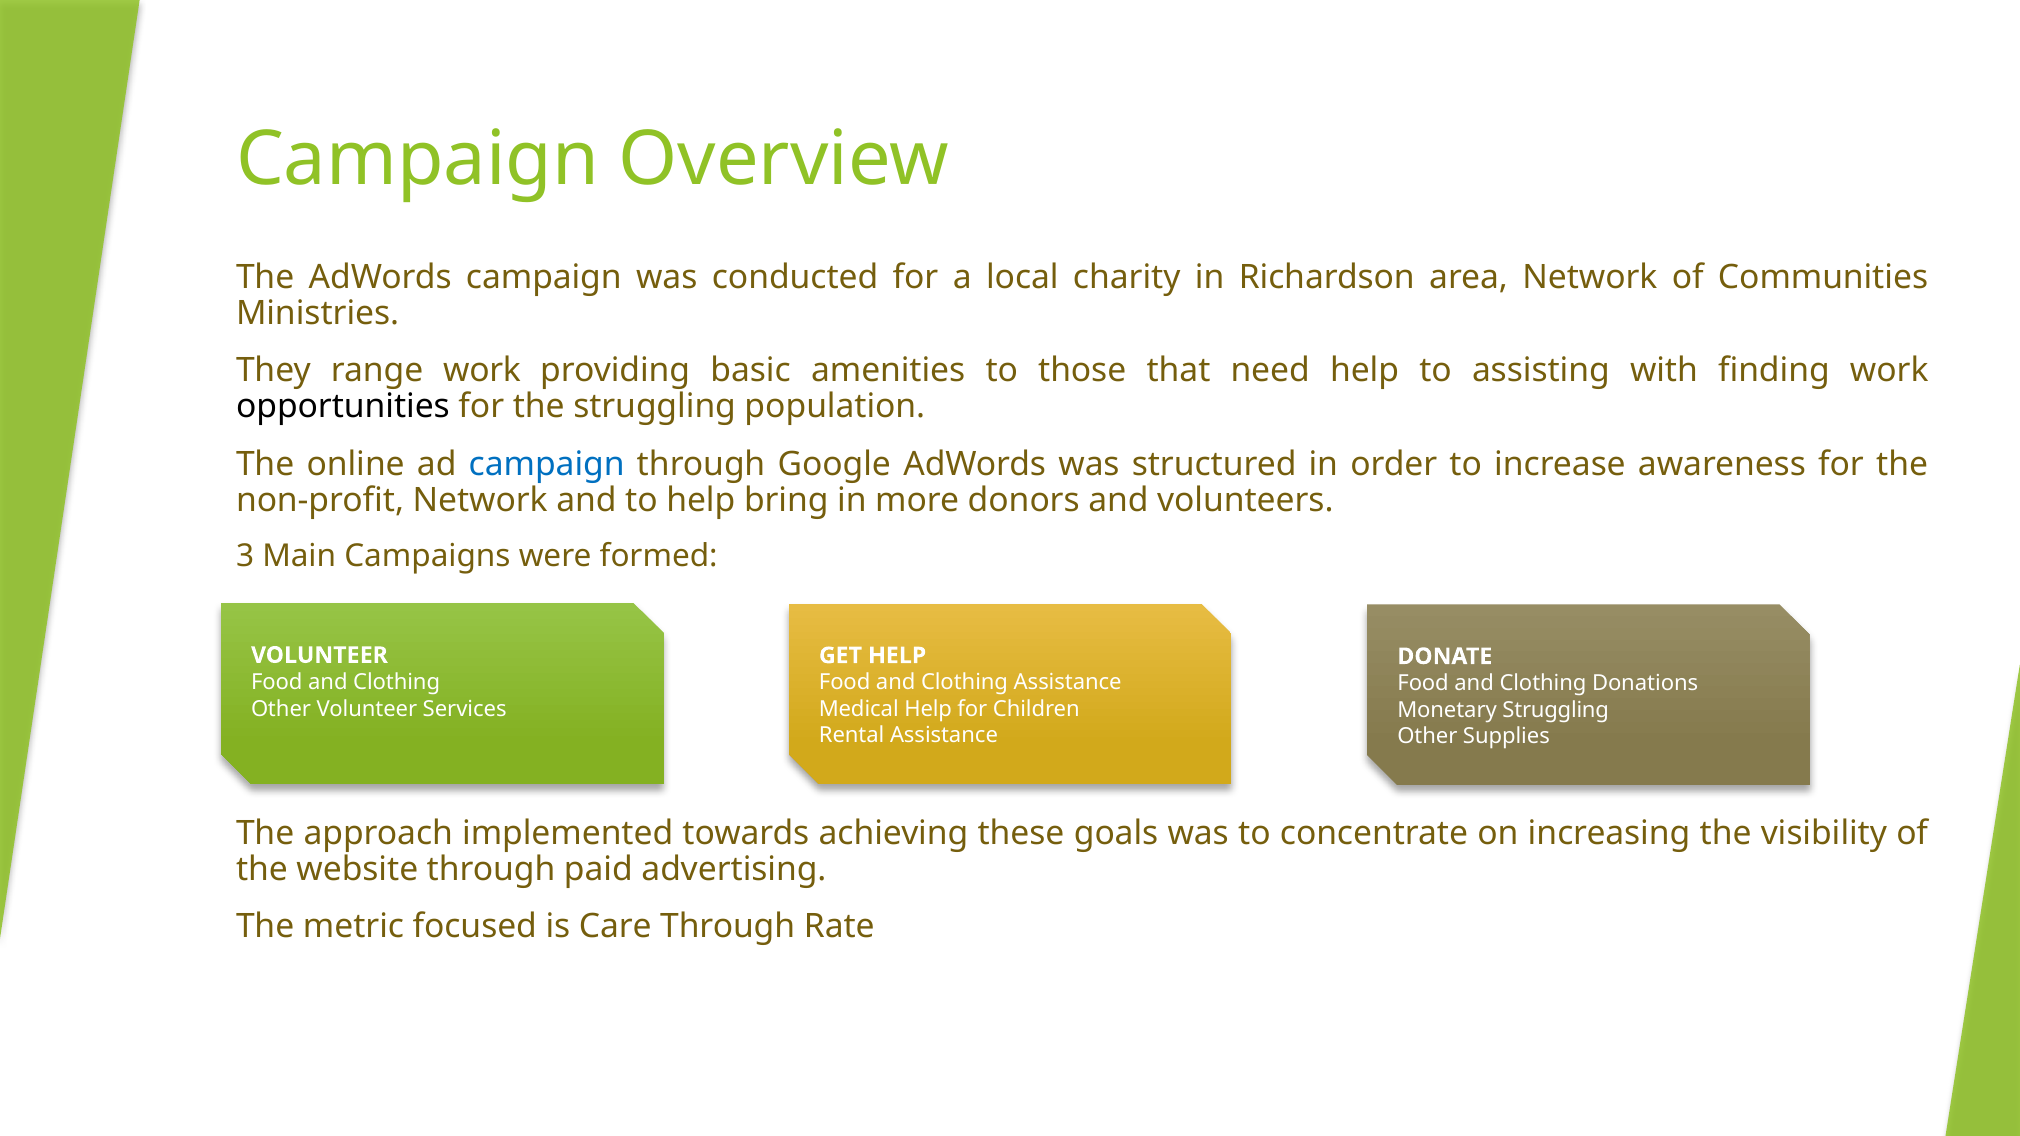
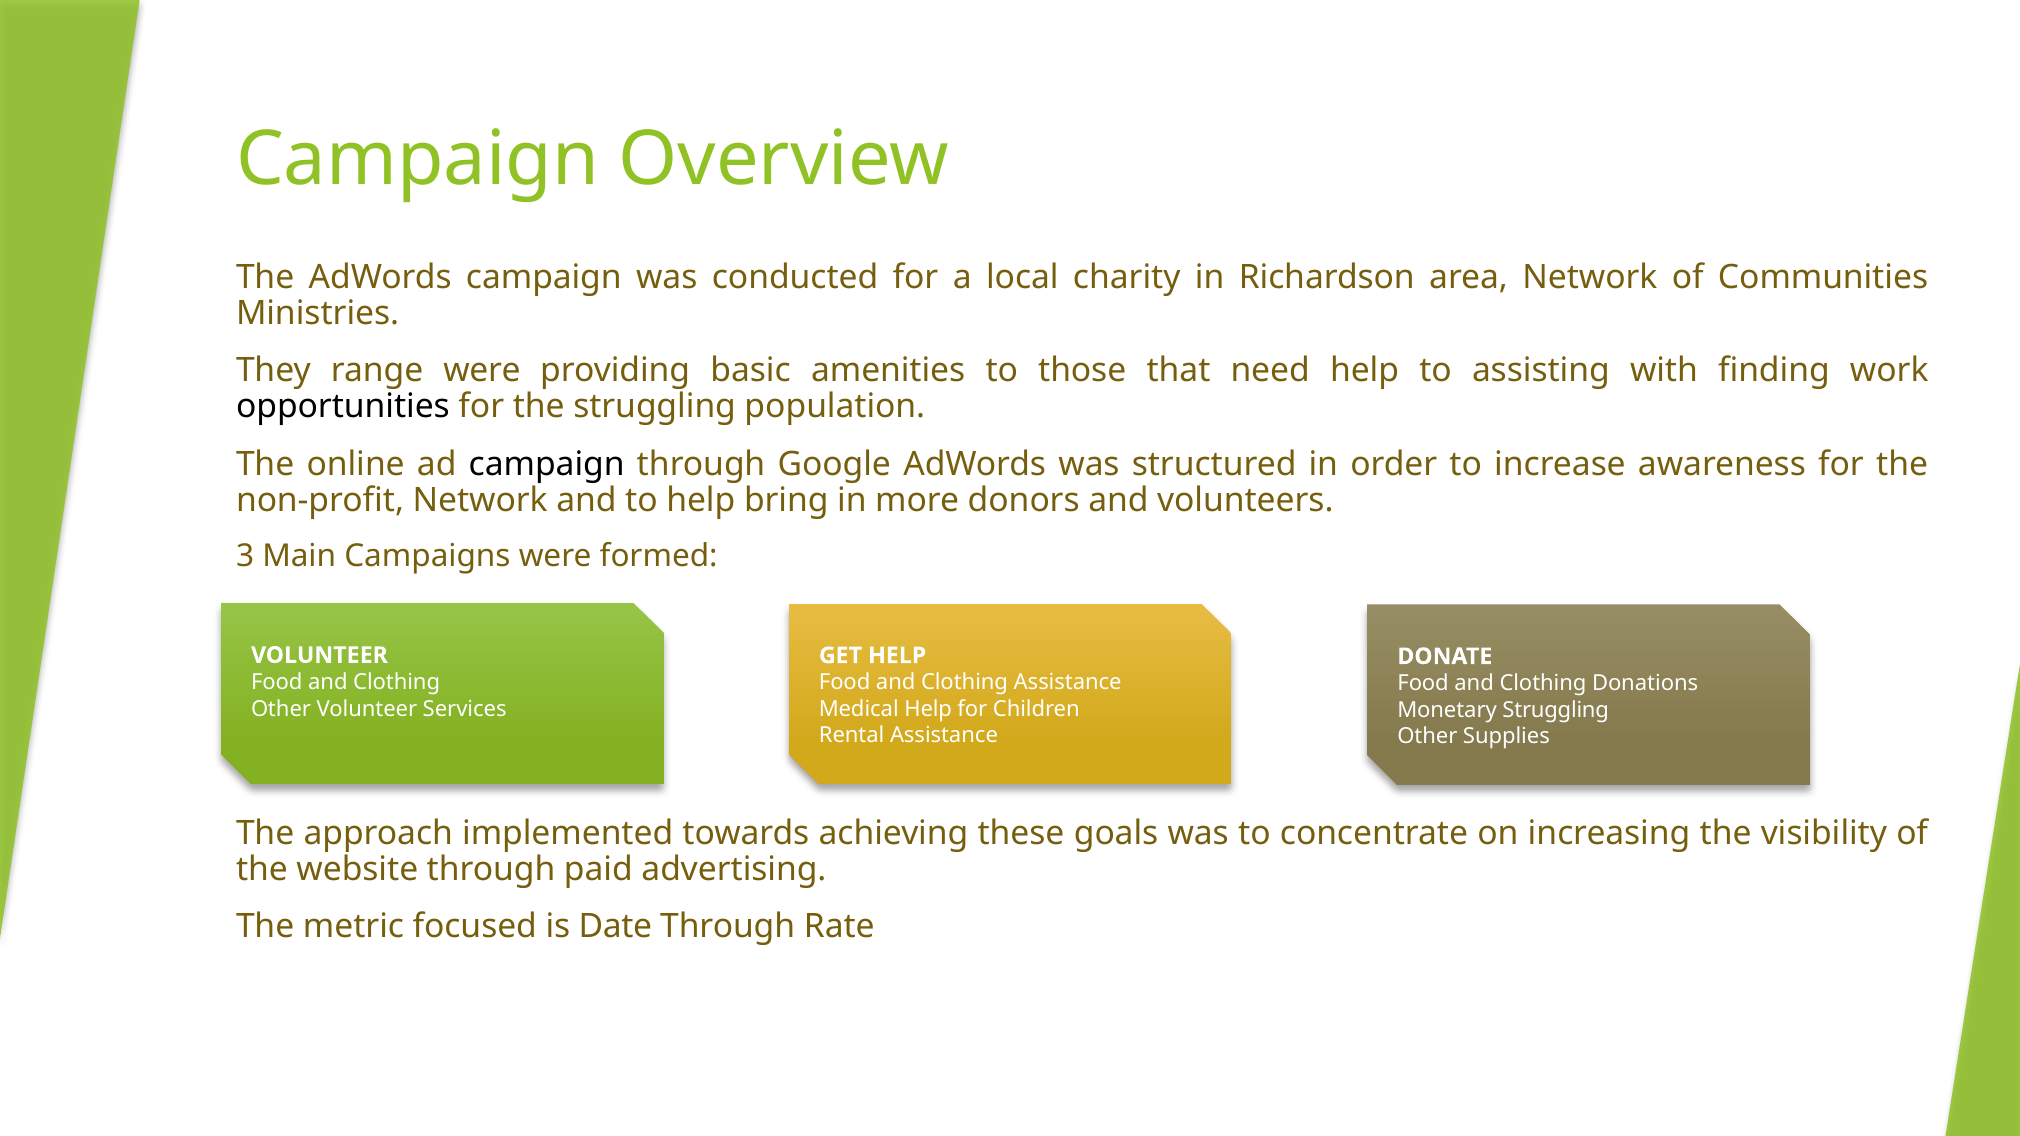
range work: work -> were
campaign at (547, 464) colour: blue -> black
Care: Care -> Date
